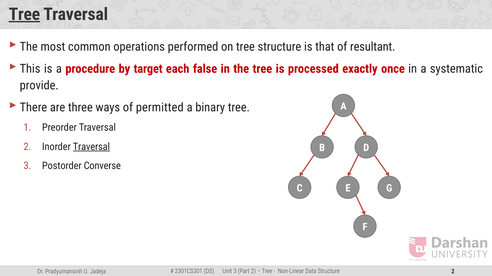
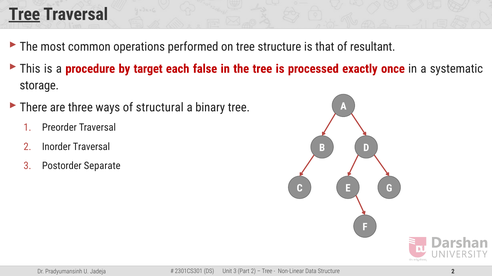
provide: provide -> storage
permitted: permitted -> structural
Traversal at (91, 147) underline: present -> none
Converse: Converse -> Separate
